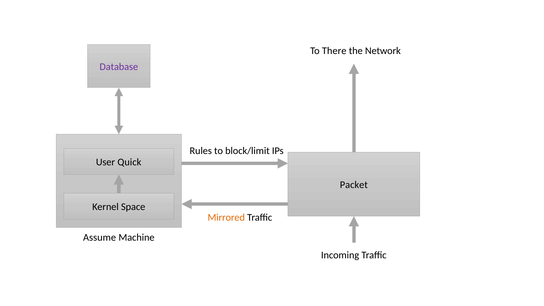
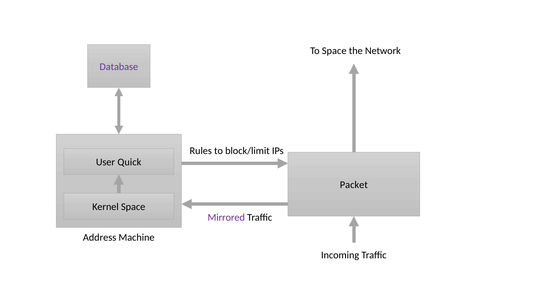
To There: There -> Space
Mirrored colour: orange -> purple
Assume: Assume -> Address
